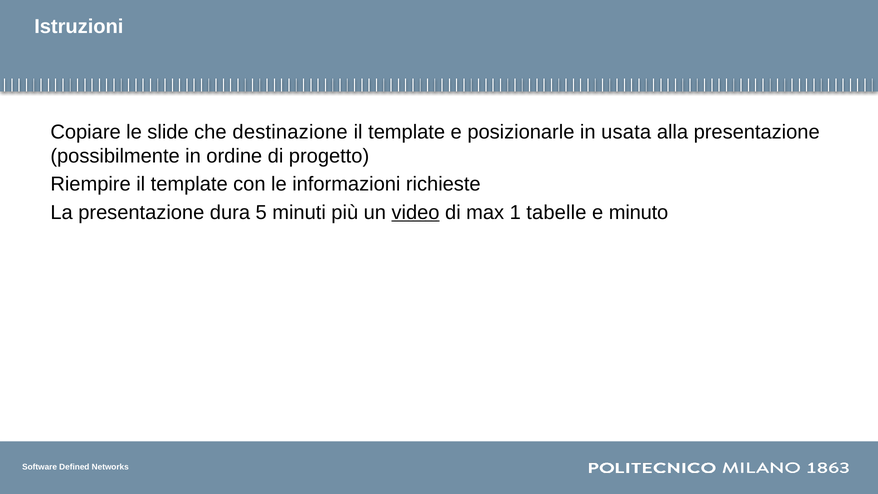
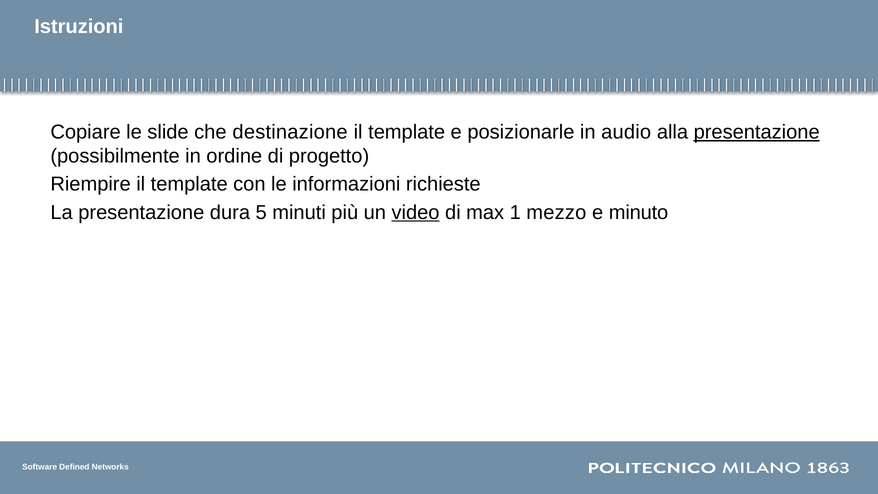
usata: usata -> audio
presentazione at (757, 132) underline: none -> present
tabelle: tabelle -> mezzo
